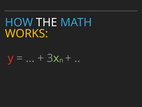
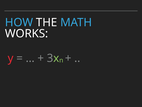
WORKS colour: yellow -> white
